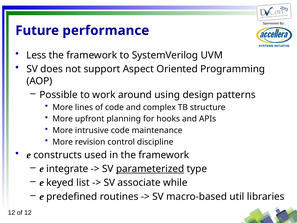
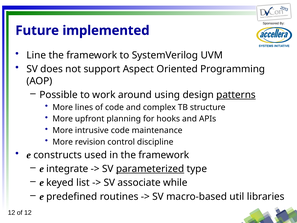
performance: performance -> implemented
Less: Less -> Line
patterns underline: none -> present
